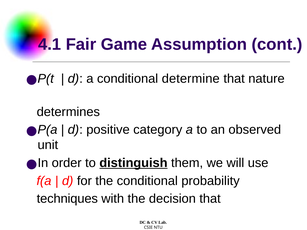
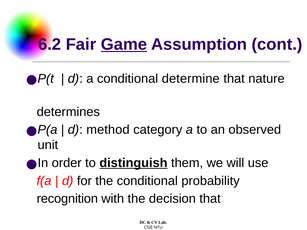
4.1: 4.1 -> 6.2
Game underline: none -> present
positive: positive -> method
techniques: techniques -> recognition
